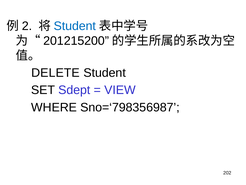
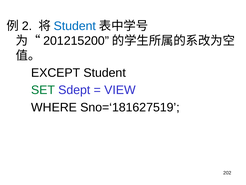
DELETE: DELETE -> EXCEPT
SET colour: black -> green
Sno=‘798356987: Sno=‘798356987 -> Sno=‘181627519
